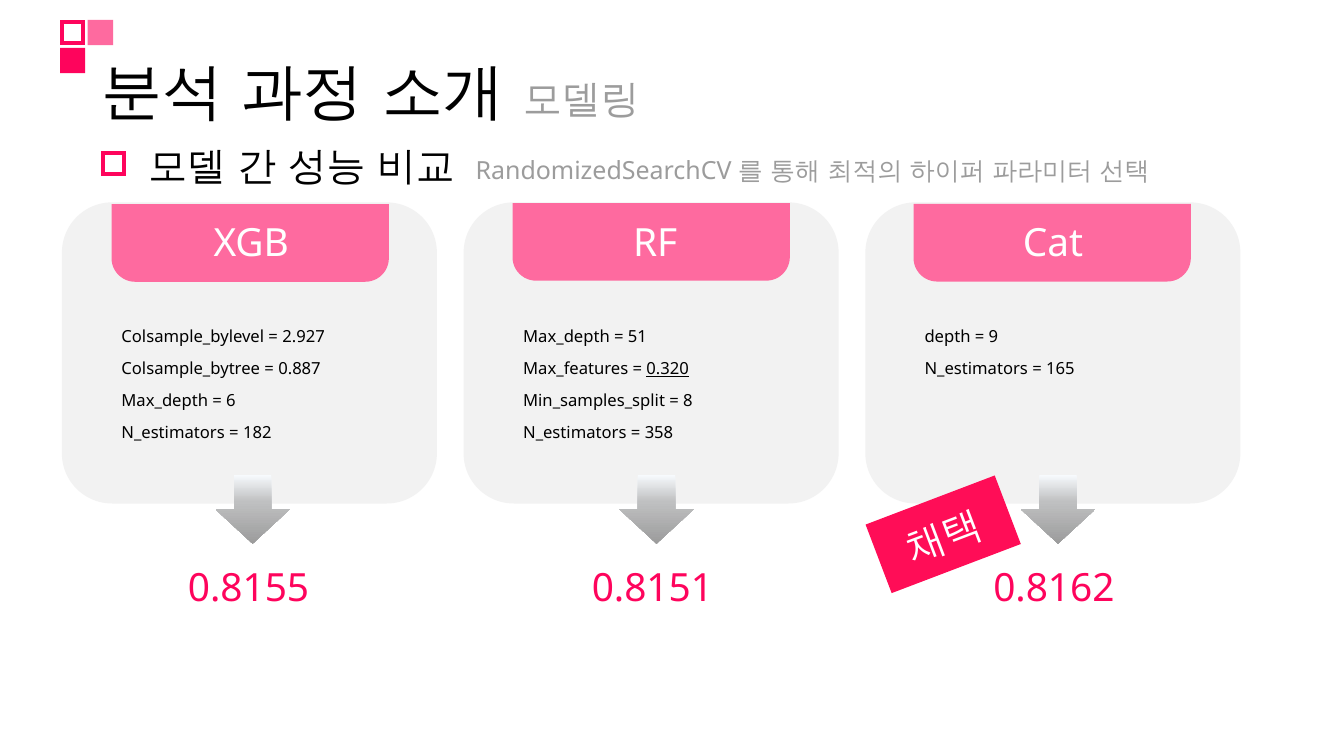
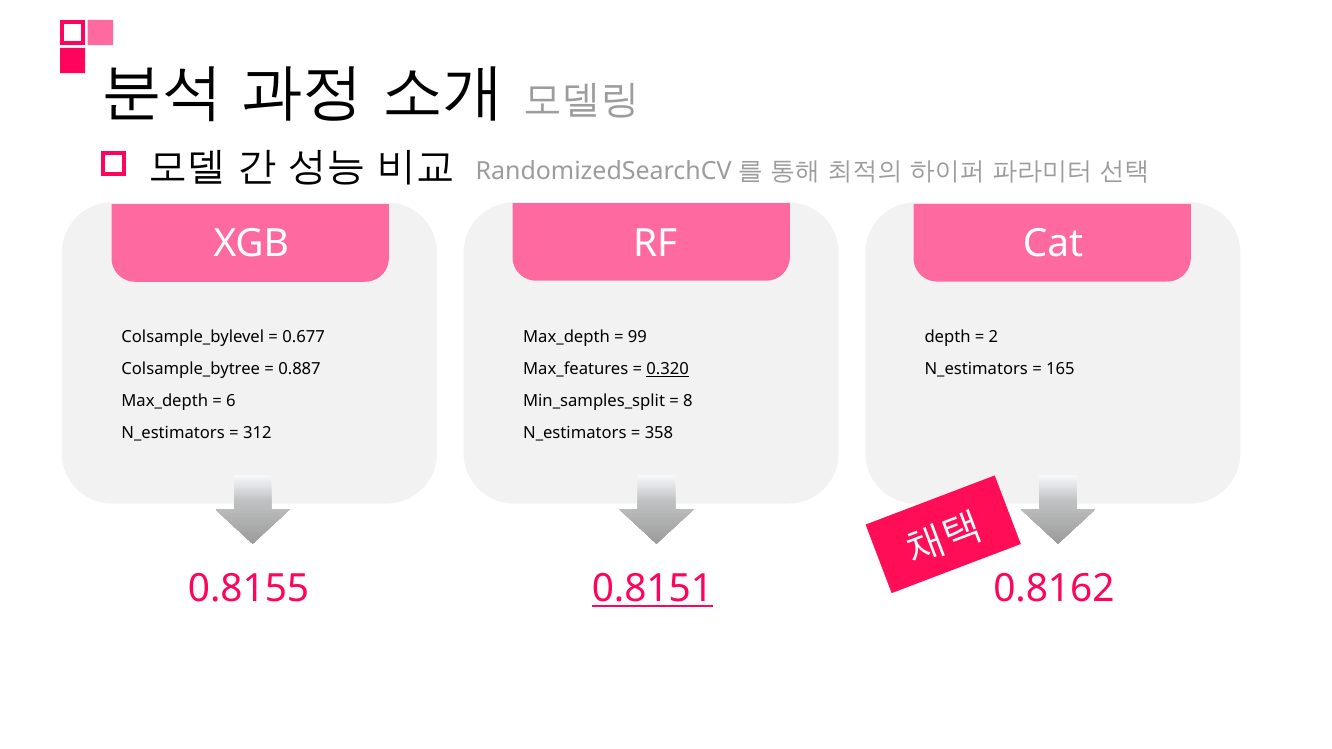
2.927: 2.927 -> 0.677
51: 51 -> 99
9: 9 -> 2
182: 182 -> 312
0.8151 underline: none -> present
